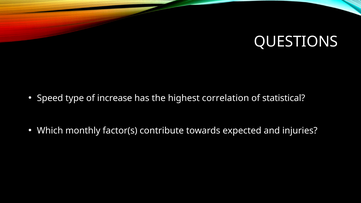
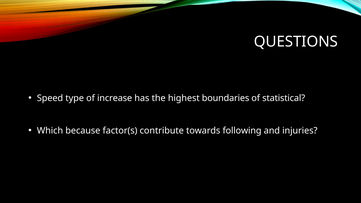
correlation: correlation -> boundaries
monthly: monthly -> because
expected: expected -> following
